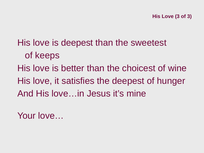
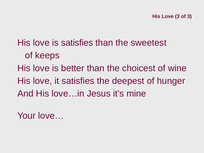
is deepest: deepest -> satisfies
